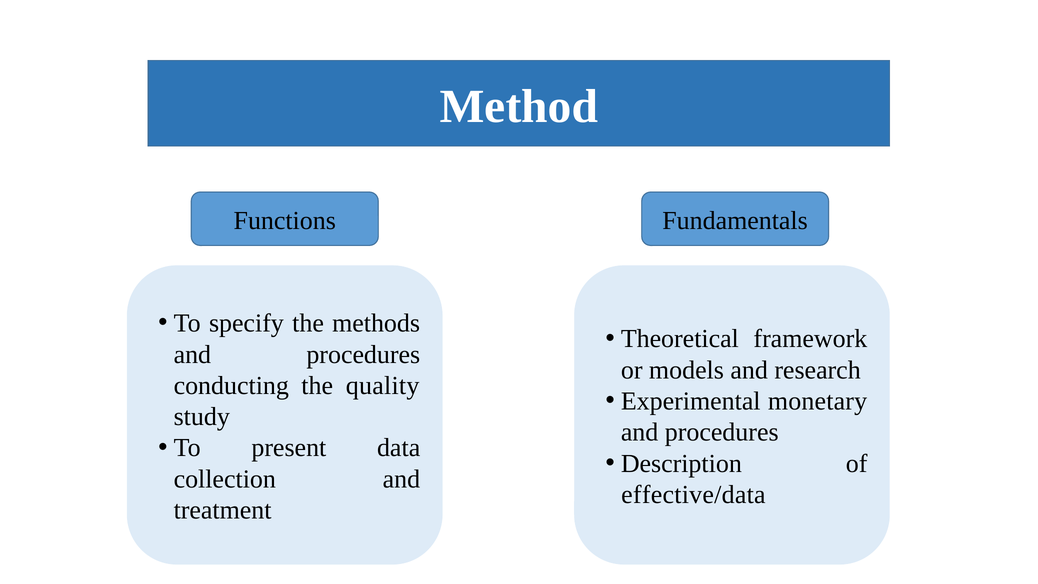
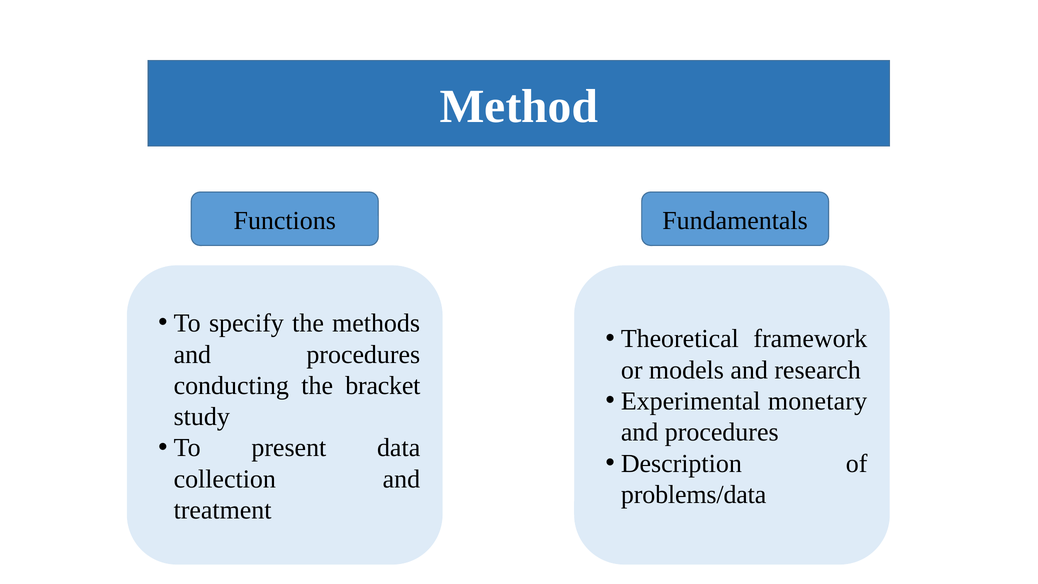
quality: quality -> bracket
effective/data: effective/data -> problems/data
